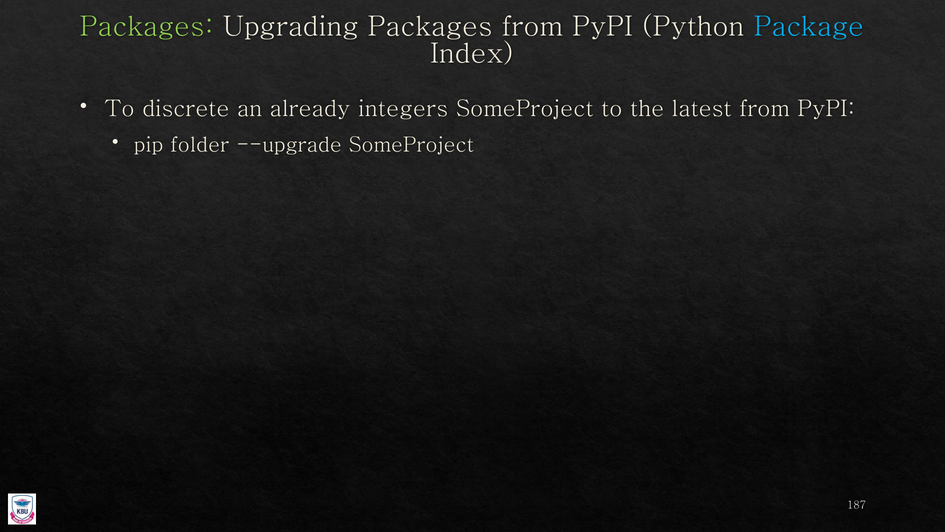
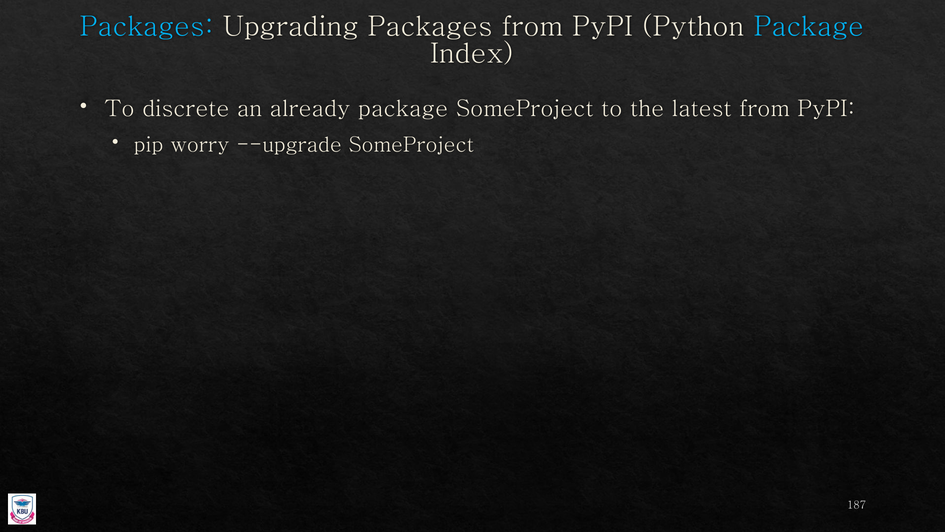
Packages at (147, 27) colour: light green -> light blue
already integers: integers -> package
folder: folder -> worry
